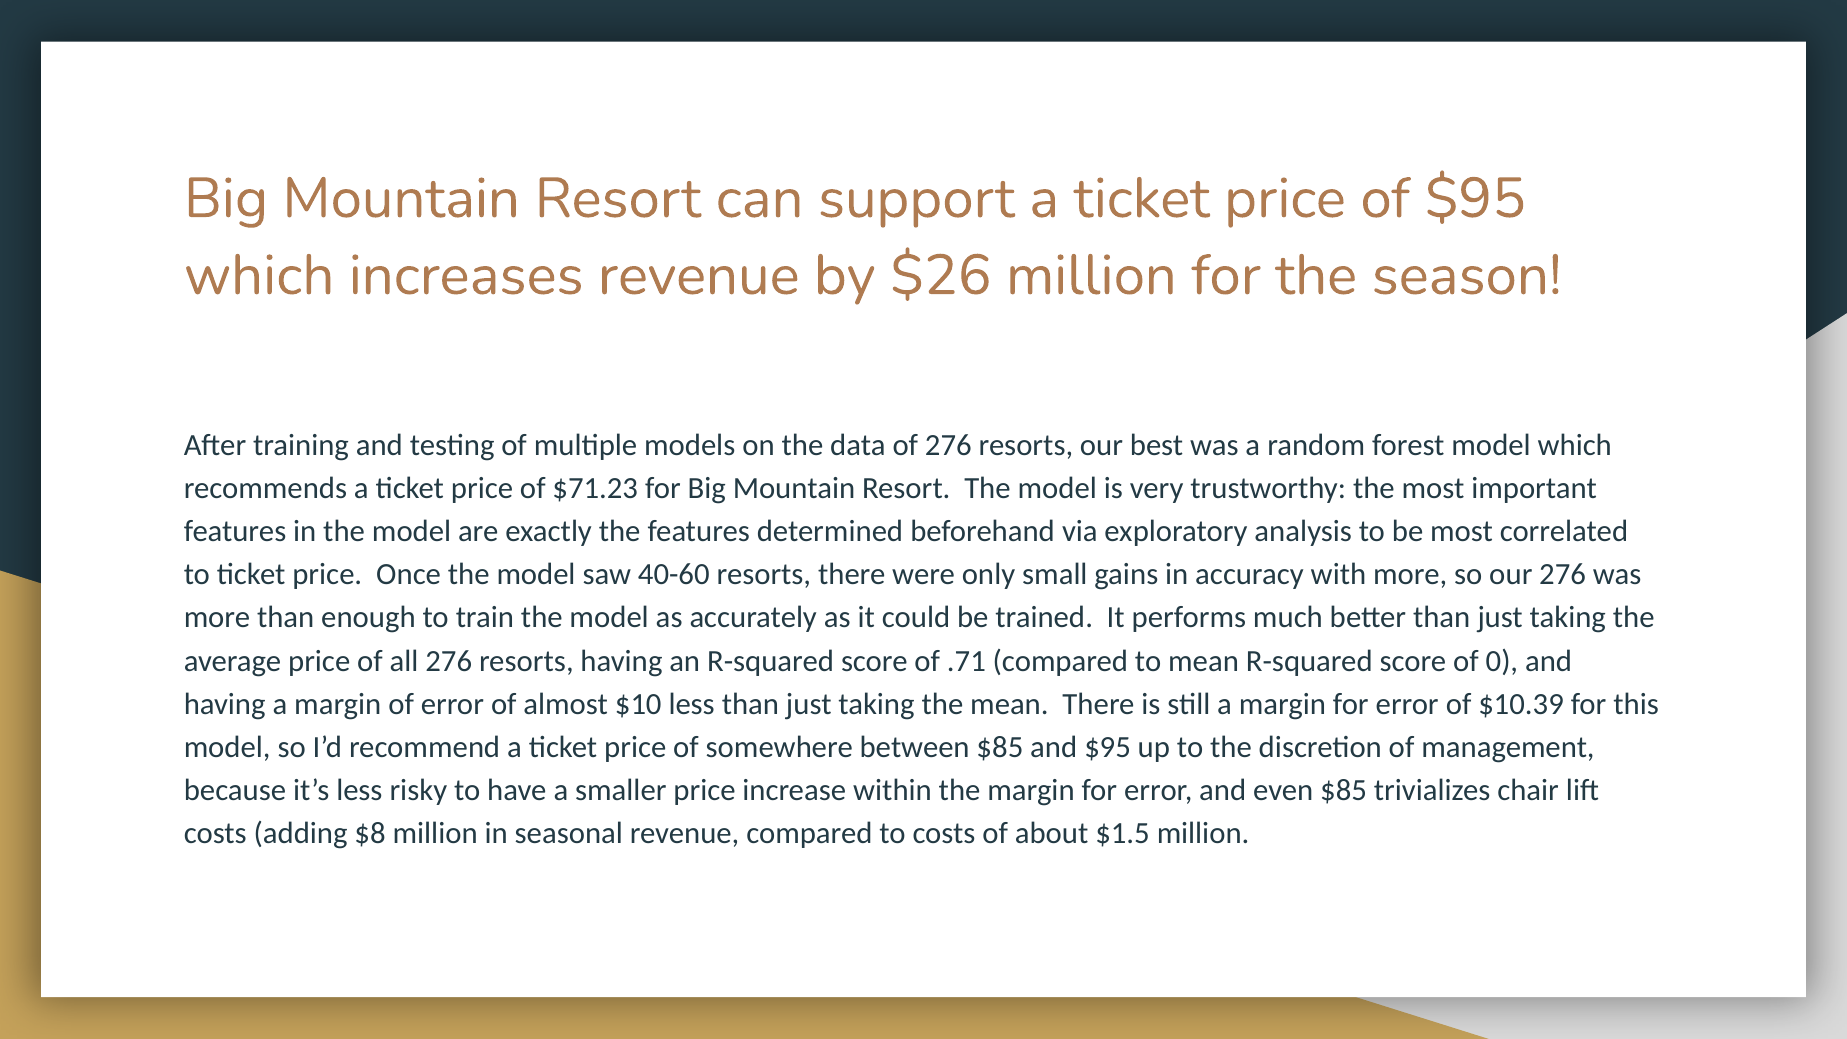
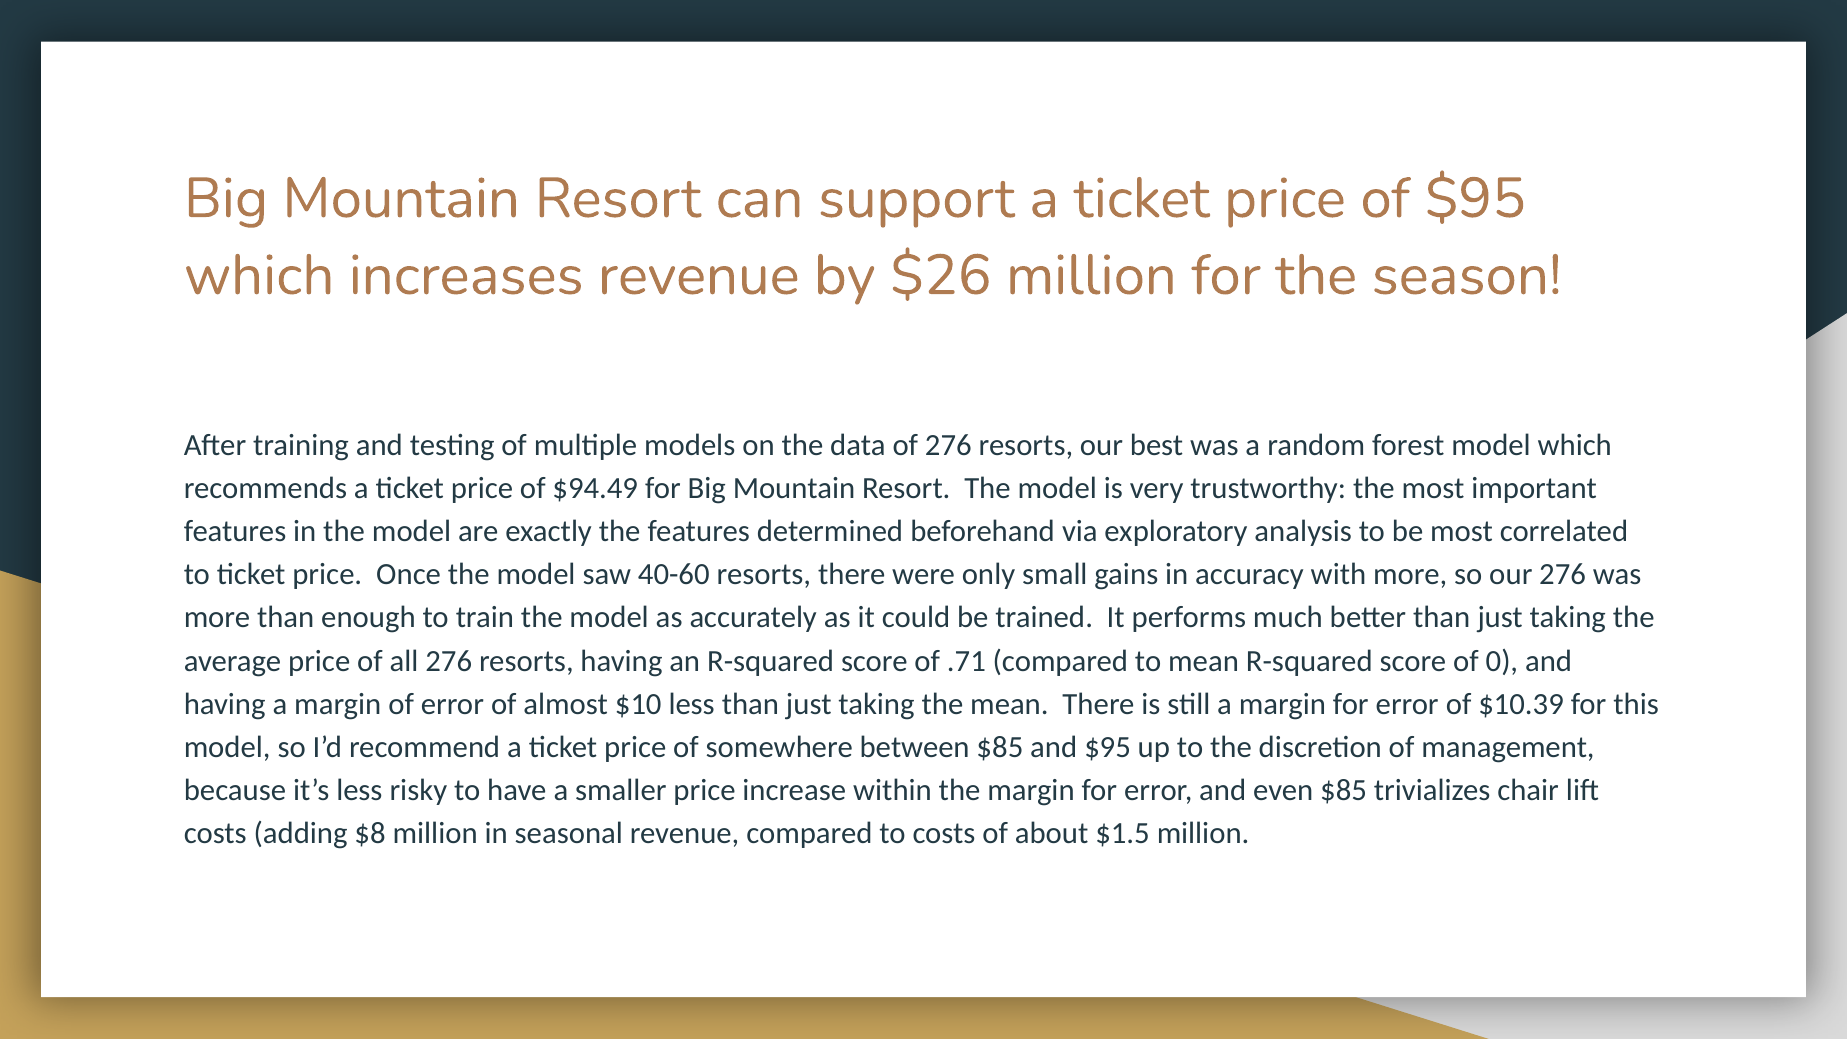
$71.23: $71.23 -> $94.49
